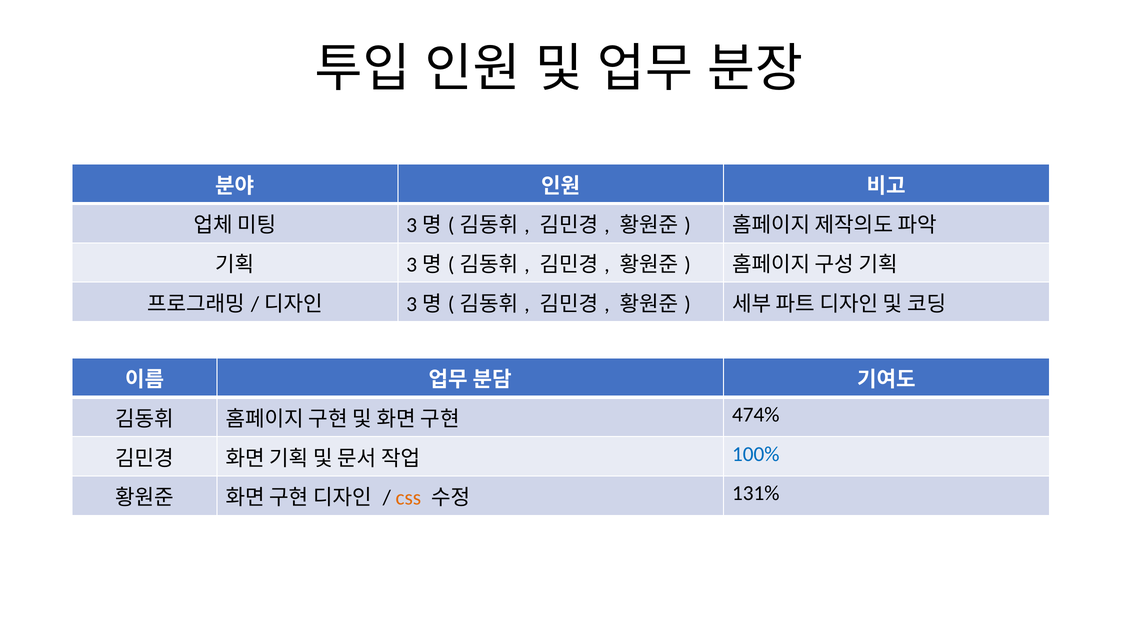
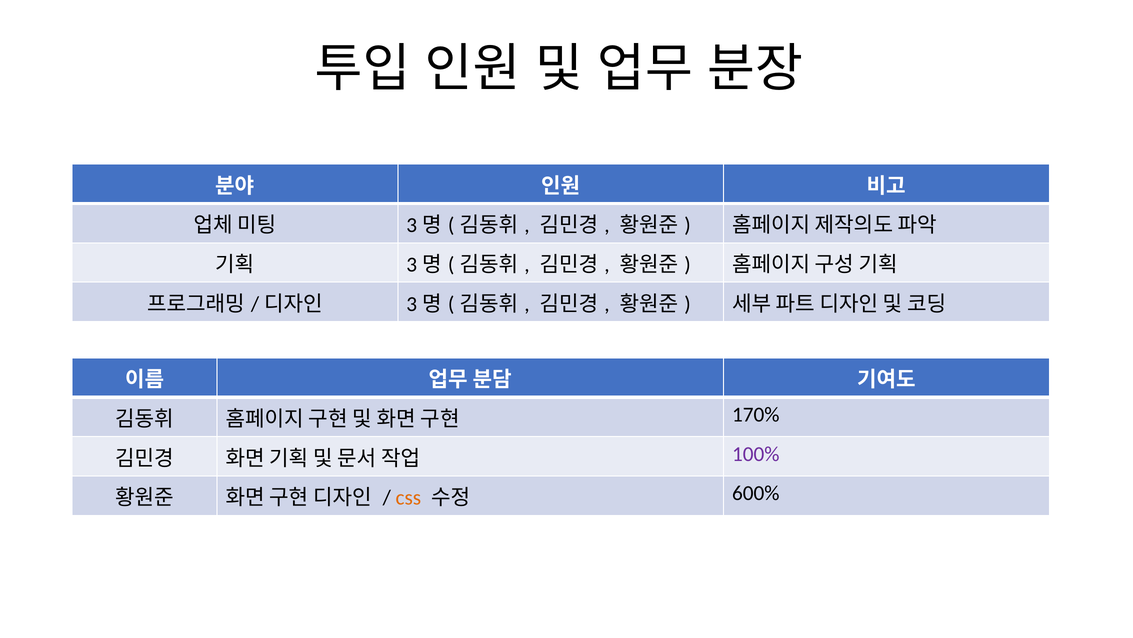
474%: 474% -> 170%
100% colour: blue -> purple
131%: 131% -> 600%
